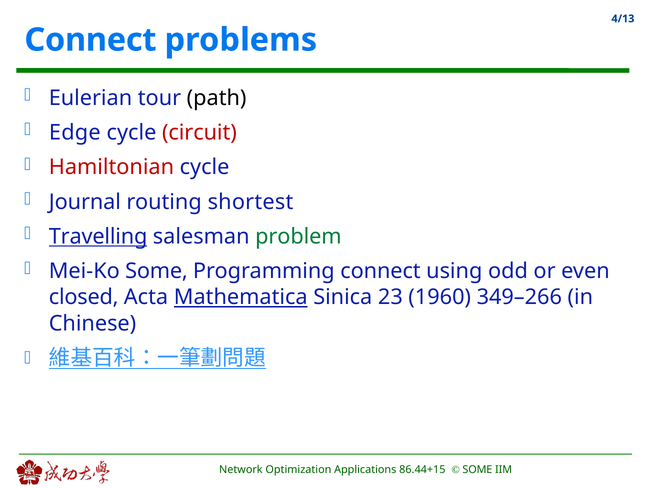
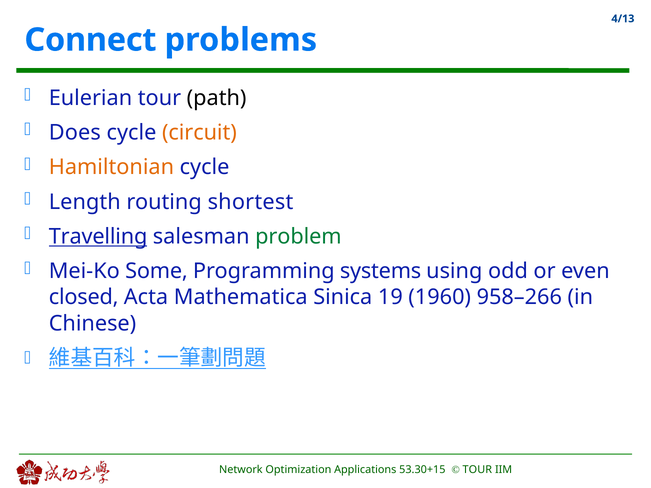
Edge: Edge -> Does
circuit colour: red -> orange
Hamiltonian colour: red -> orange
Journal: Journal -> Length
Programming connect: connect -> systems
Mathematica underline: present -> none
23: 23 -> 19
349–266: 349–266 -> 958–266
86.44+15: 86.44+15 -> 53.30+15
SOME at (477, 470): SOME -> TOUR
